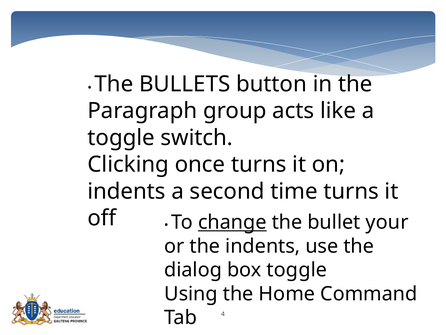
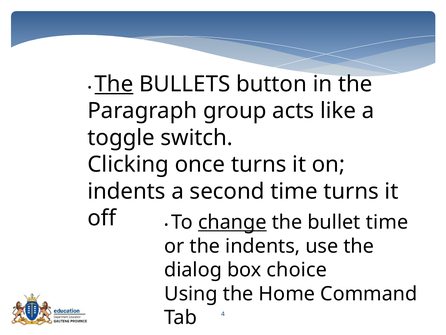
The at (114, 84) underline: none -> present
bullet your: your -> time
box toggle: toggle -> choice
